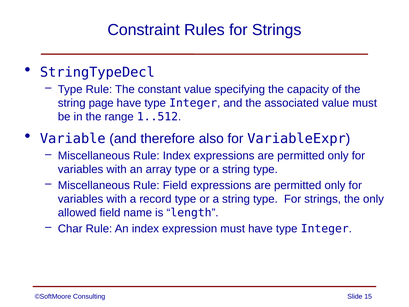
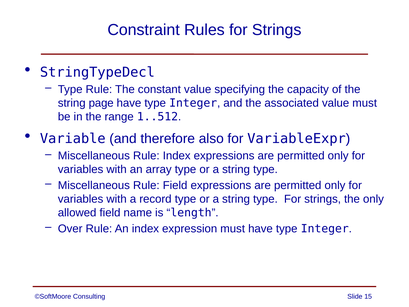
Char: Char -> Over
